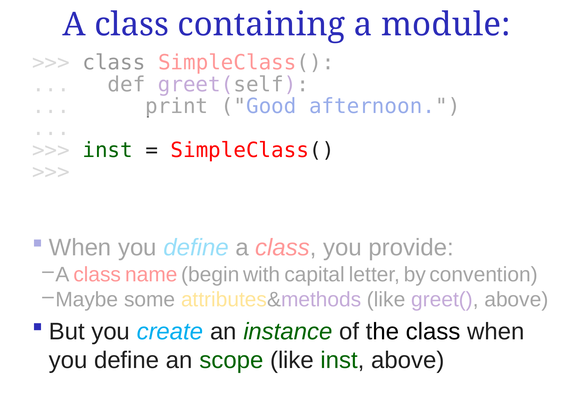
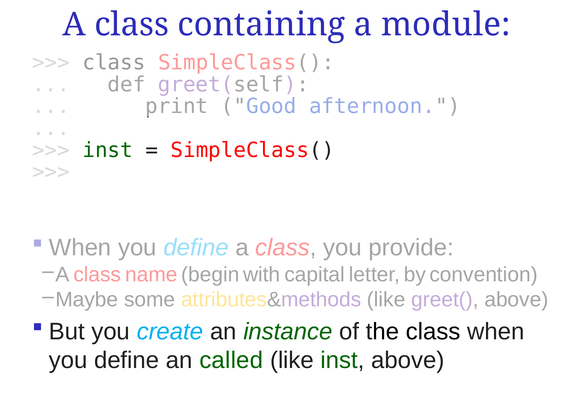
scope: scope -> called
